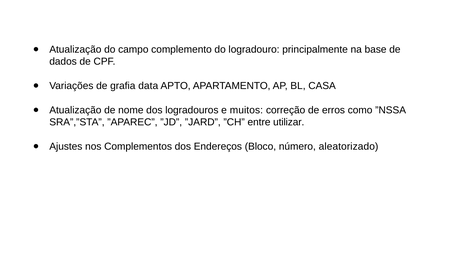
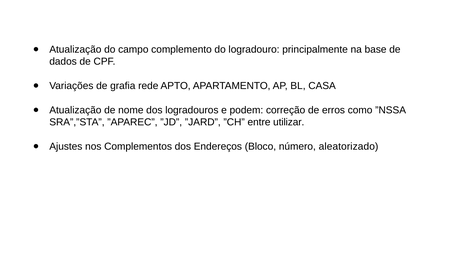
data: data -> rede
muitos: muitos -> podem
